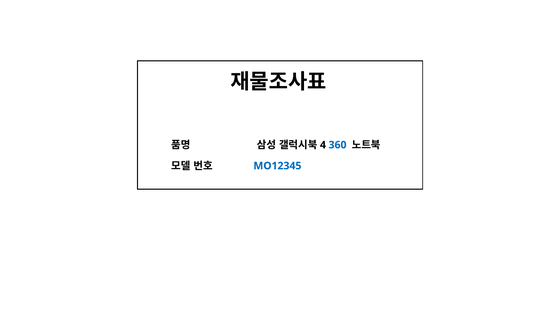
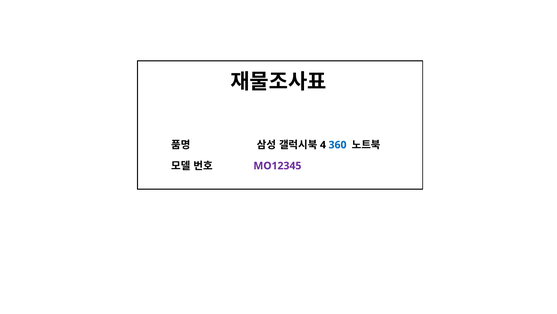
MO12345 colour: blue -> purple
